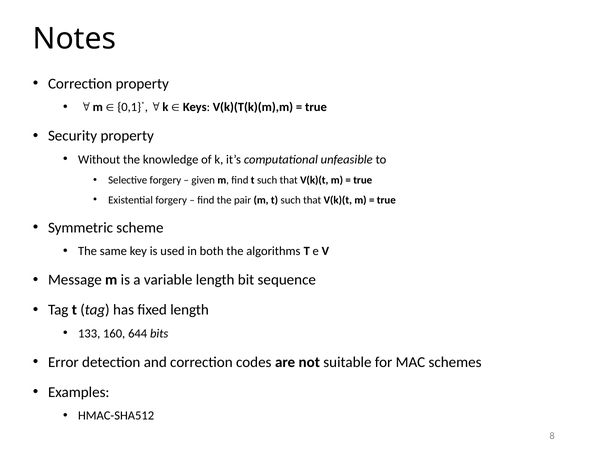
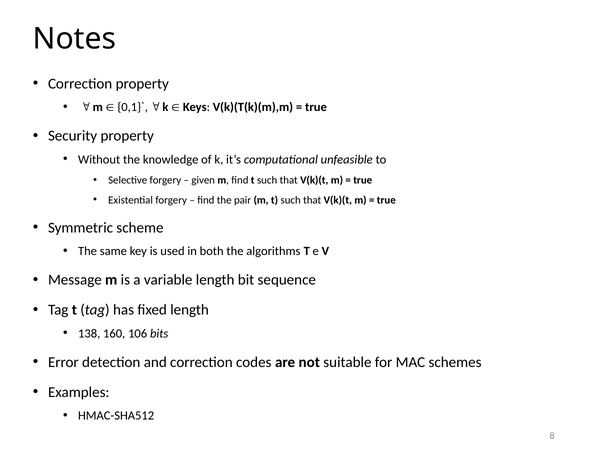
133: 133 -> 138
644: 644 -> 106
